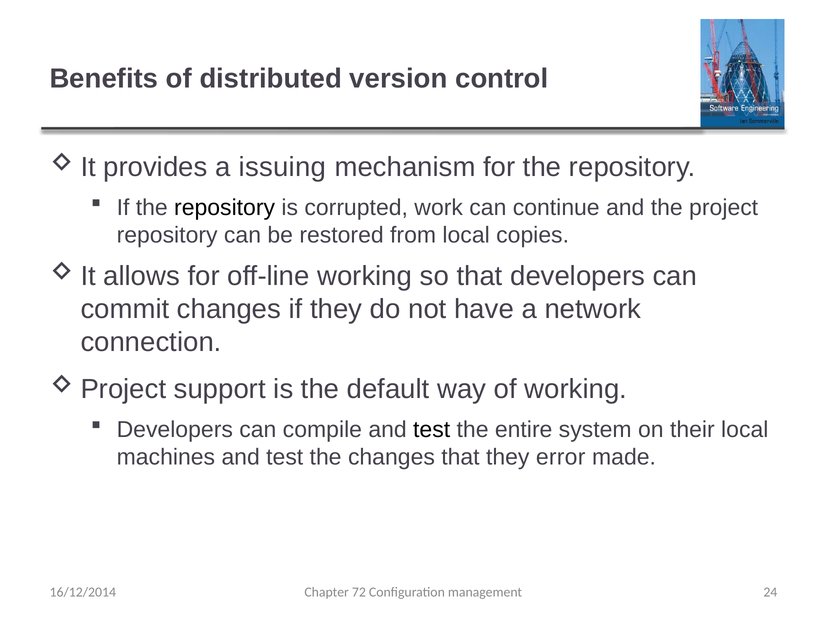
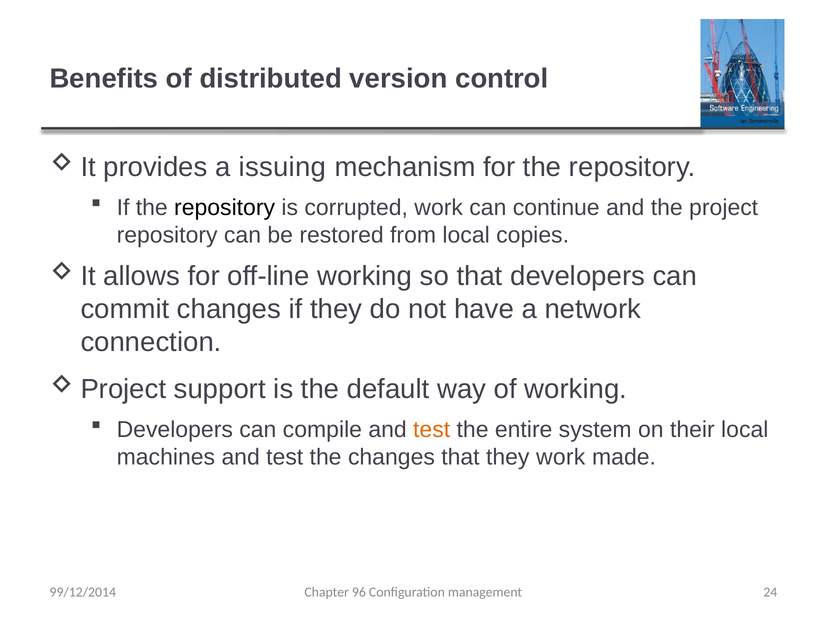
test at (432, 430) colour: black -> orange
they error: error -> work
72: 72 -> 96
16/12/2014: 16/12/2014 -> 99/12/2014
